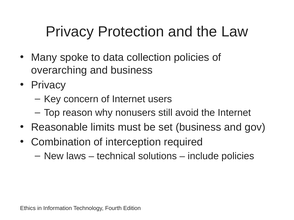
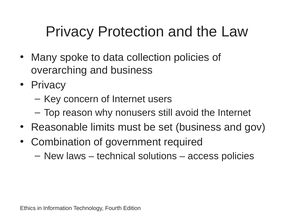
interception: interception -> government
include: include -> access
